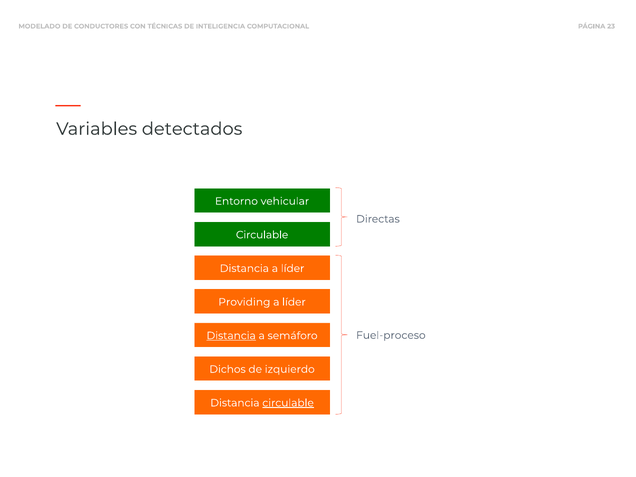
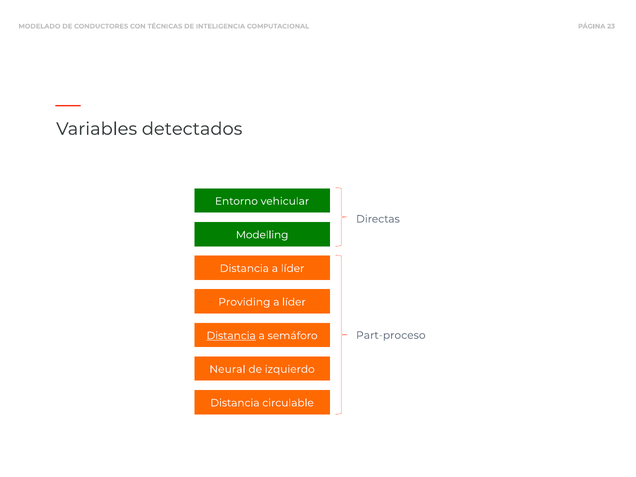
Circulable at (262, 235): Circulable -> Modelling
Fuel-proceso: Fuel-proceso -> Part-proceso
Dichos: Dichos -> Neural
circulable at (288, 403) underline: present -> none
